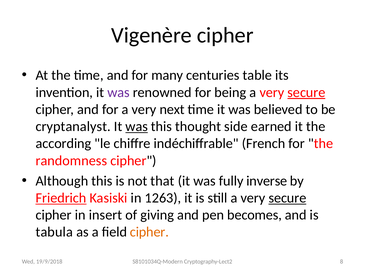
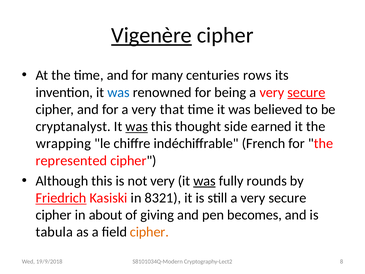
Vigenère underline: none -> present
table: table -> rows
was at (119, 92) colour: purple -> blue
next: next -> that
according: according -> wrapping
randomness: randomness -> represented
not that: that -> very
was at (204, 181) underline: none -> present
inverse: inverse -> rounds
1263: 1263 -> 8321
secure at (287, 198) underline: present -> none
insert: insert -> about
